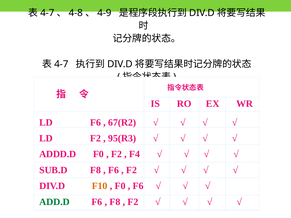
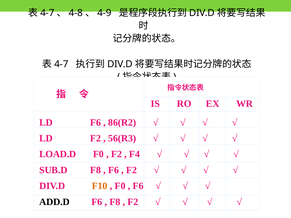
67(R2: 67(R2 -> 86(R2
95(R3: 95(R3 -> 56(R3
ADDD.D: ADDD.D -> LOAD.D
ADD.D colour: green -> black
